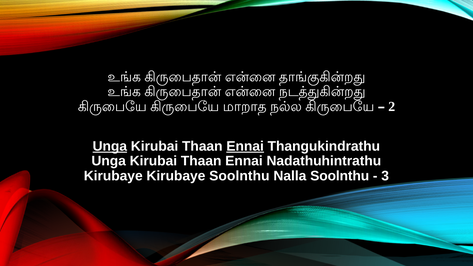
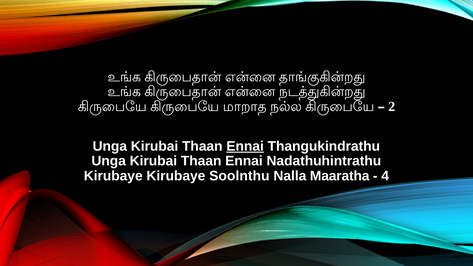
Unga at (110, 146) underline: present -> none
Nalla Soolnthu: Soolnthu -> Maaratha
3: 3 -> 4
